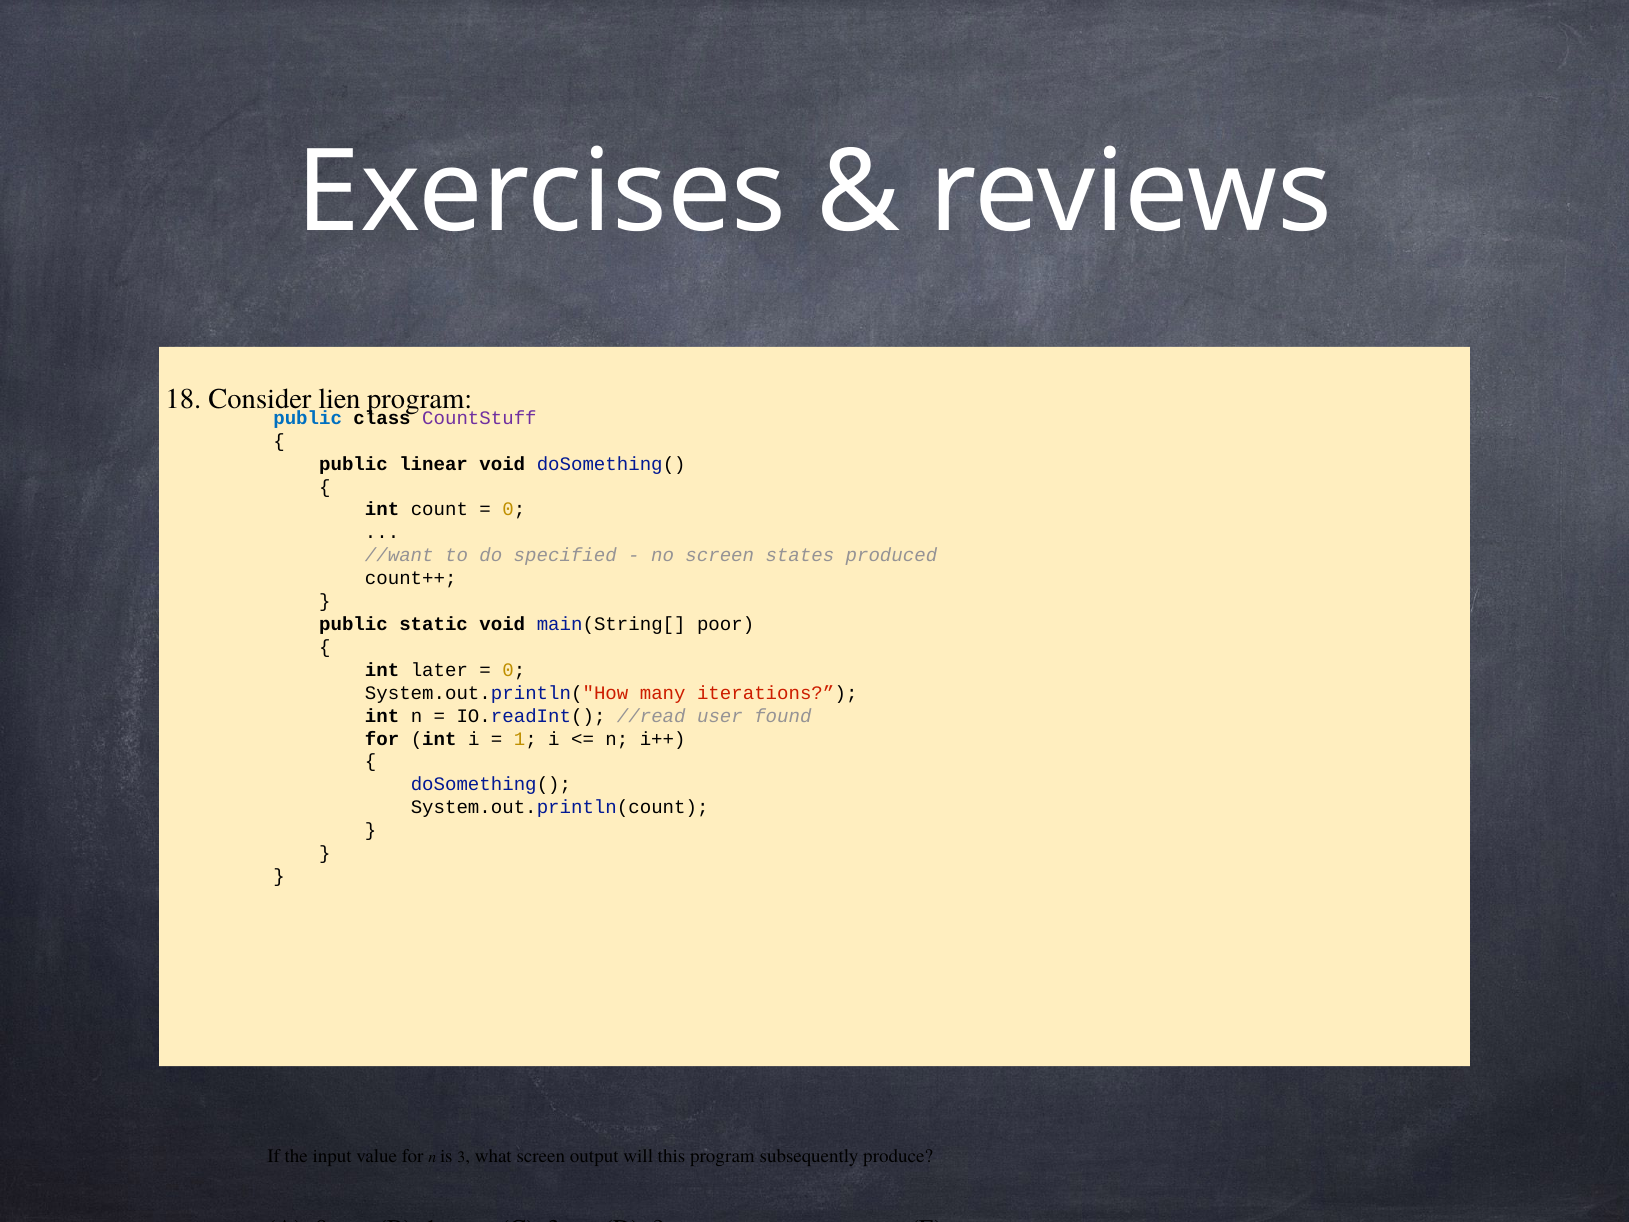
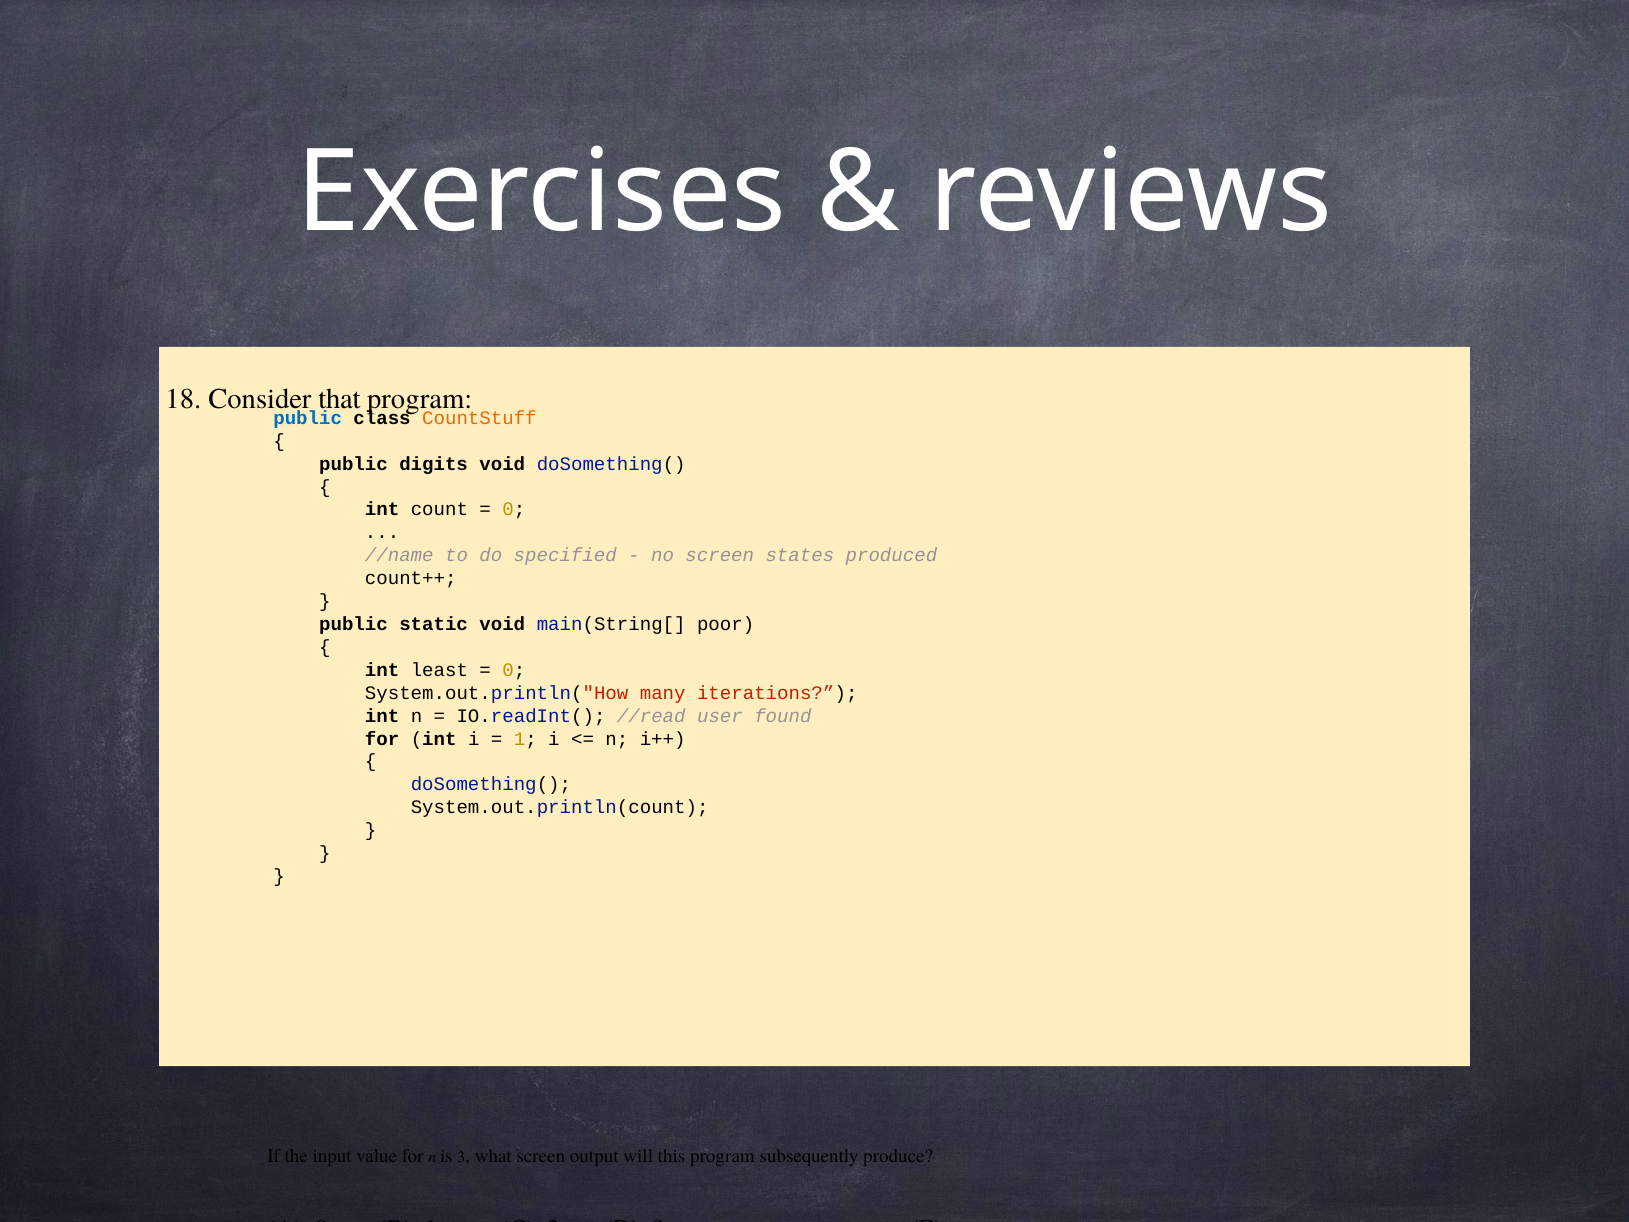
lien: lien -> that
CountStuff colour: purple -> orange
linear: linear -> digits
//want: //want -> //name
later: later -> least
